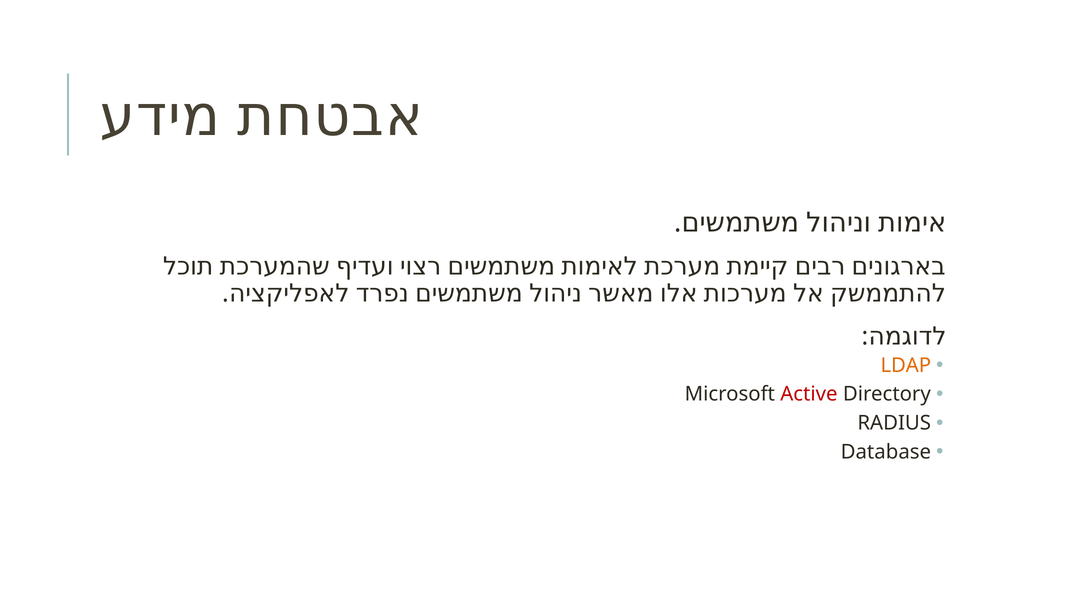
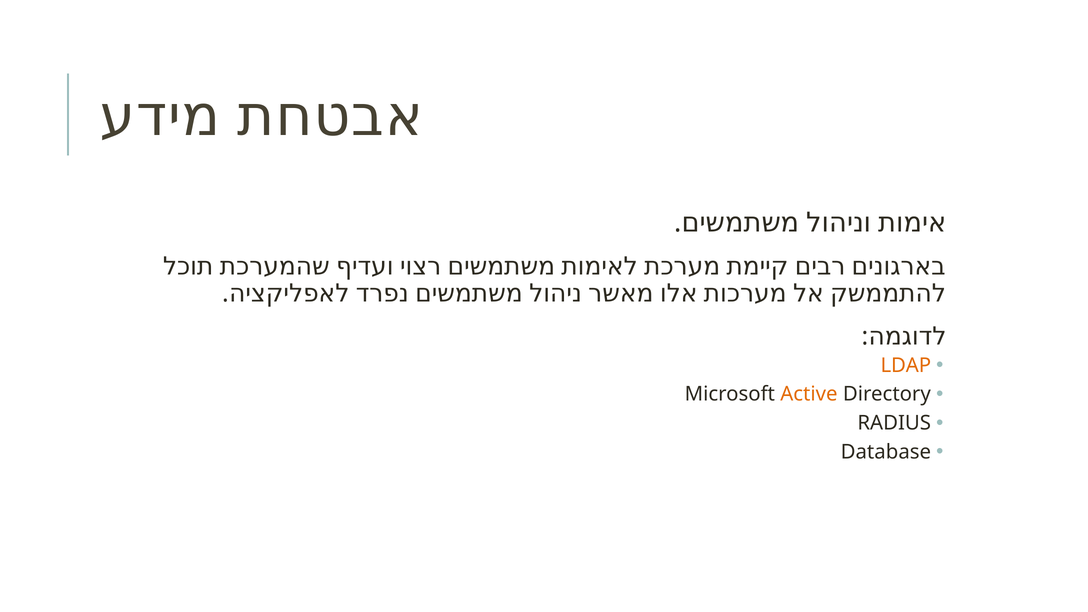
Active colour: red -> orange
